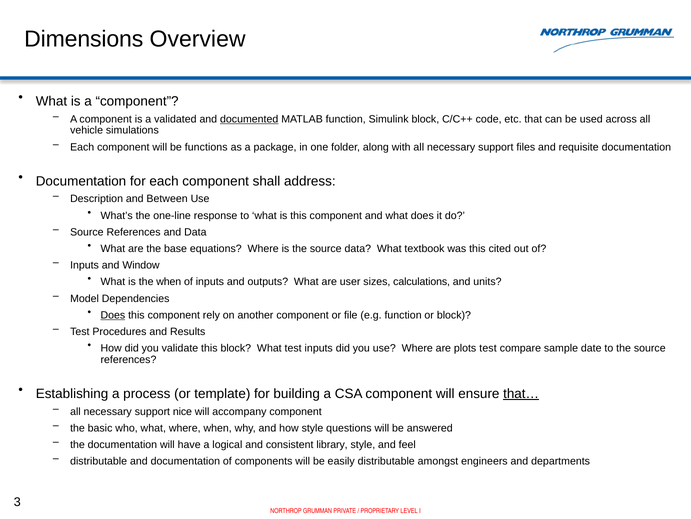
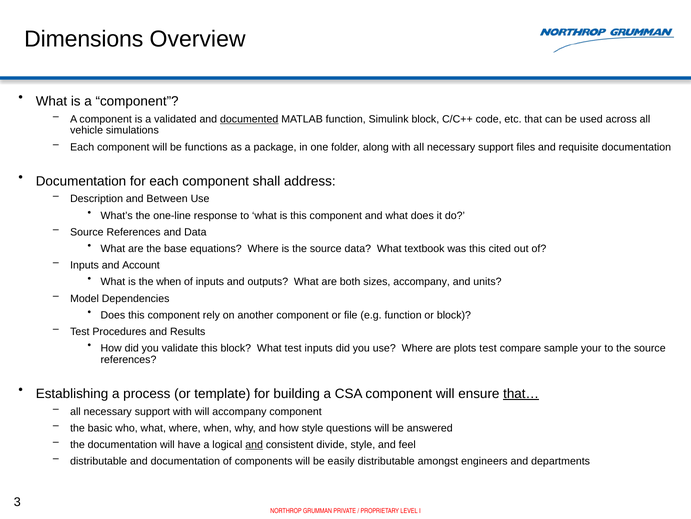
Window: Window -> Account
user: user -> both
sizes calculations: calculations -> accompany
Does at (113, 315) underline: present -> none
date: date -> your
support nice: nice -> with
and at (254, 444) underline: none -> present
library: library -> divide
